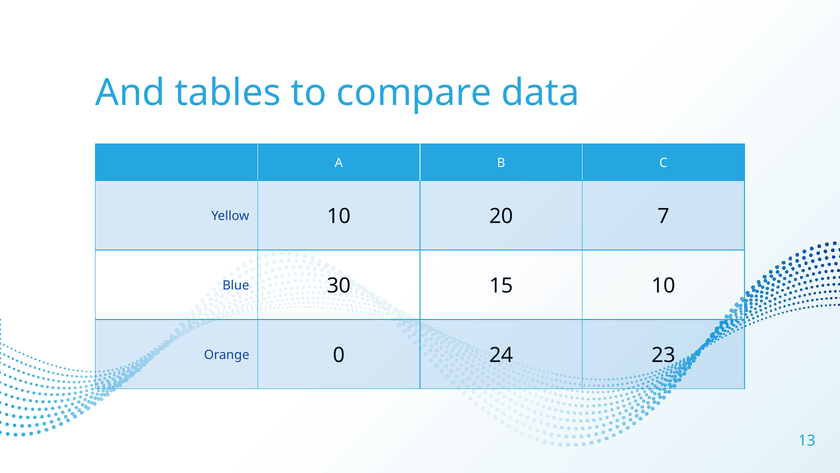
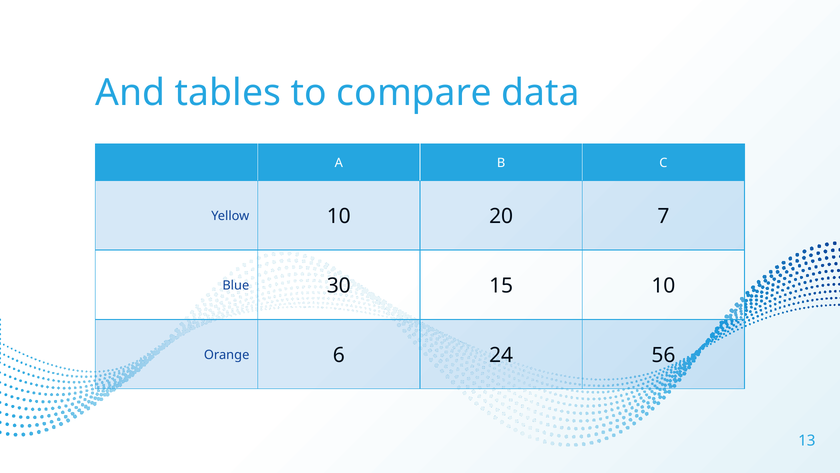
0: 0 -> 6
23: 23 -> 56
